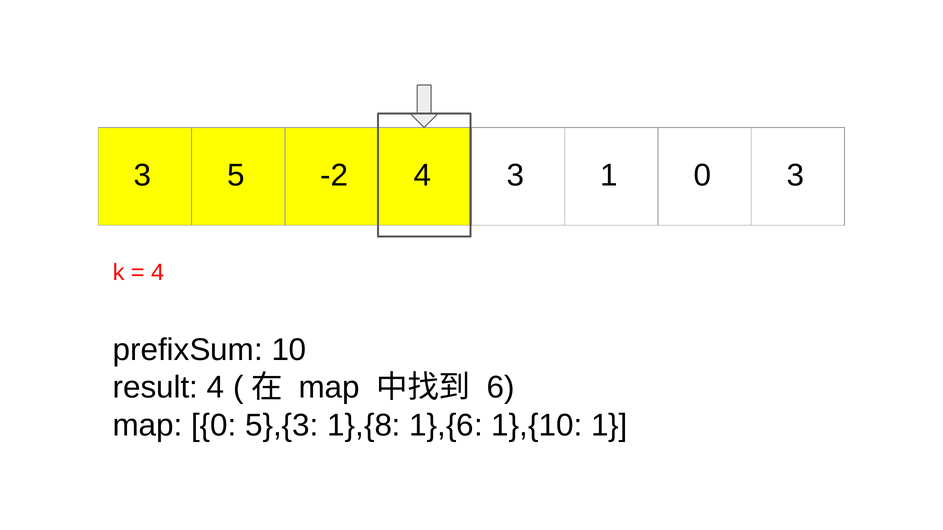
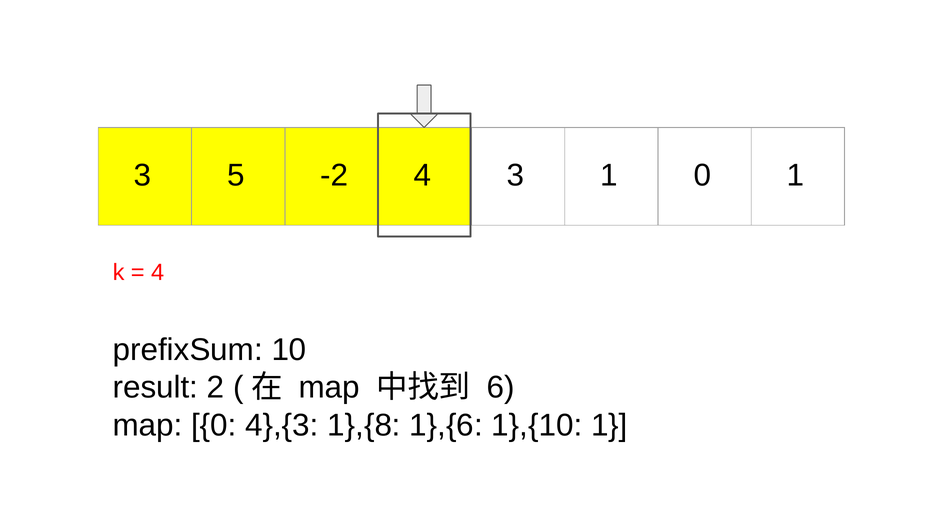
0 3: 3 -> 1
result 4: 4 -> 2
5},{3: 5},{3 -> 4},{3
